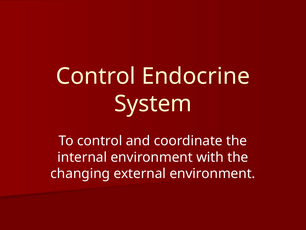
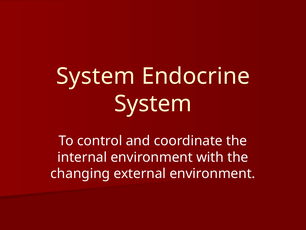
Control at (96, 76): Control -> System
